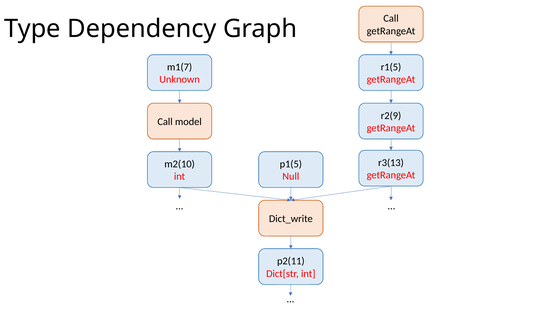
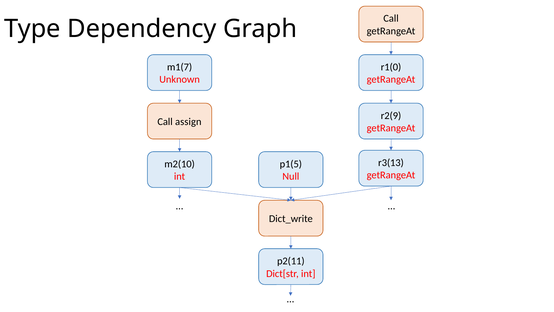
r1(5: r1(5 -> r1(0
model: model -> assign
